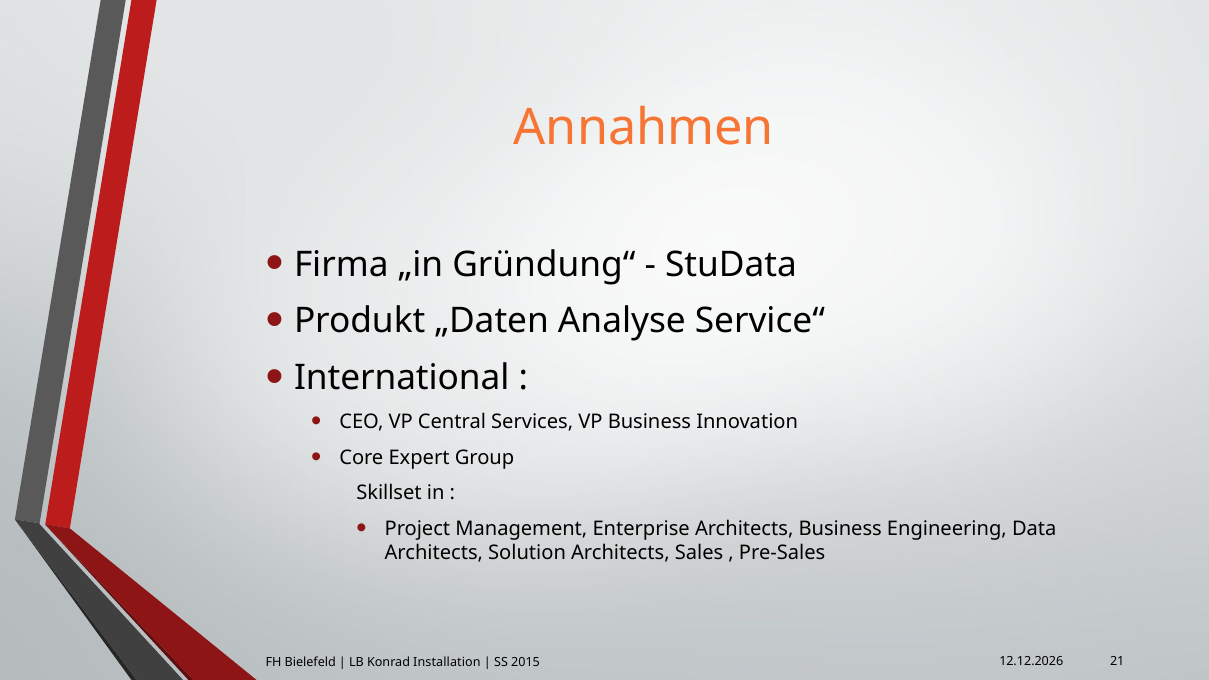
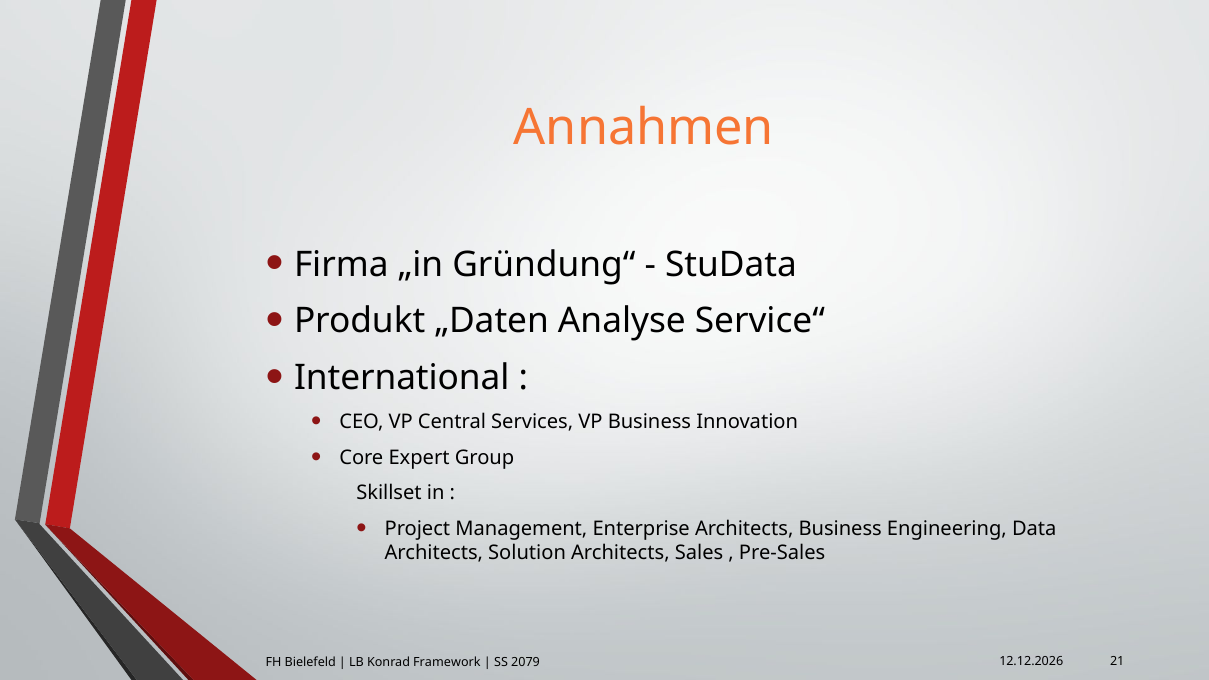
Installation: Installation -> Framework
2015: 2015 -> 2079
